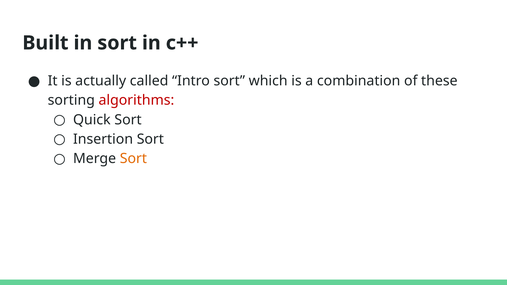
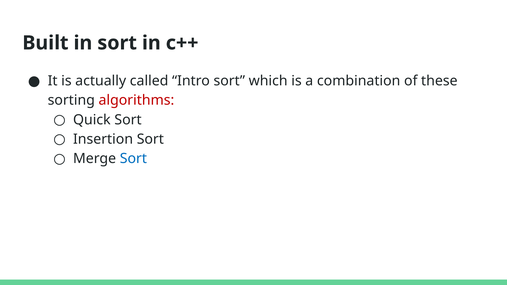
Sort at (133, 159) colour: orange -> blue
